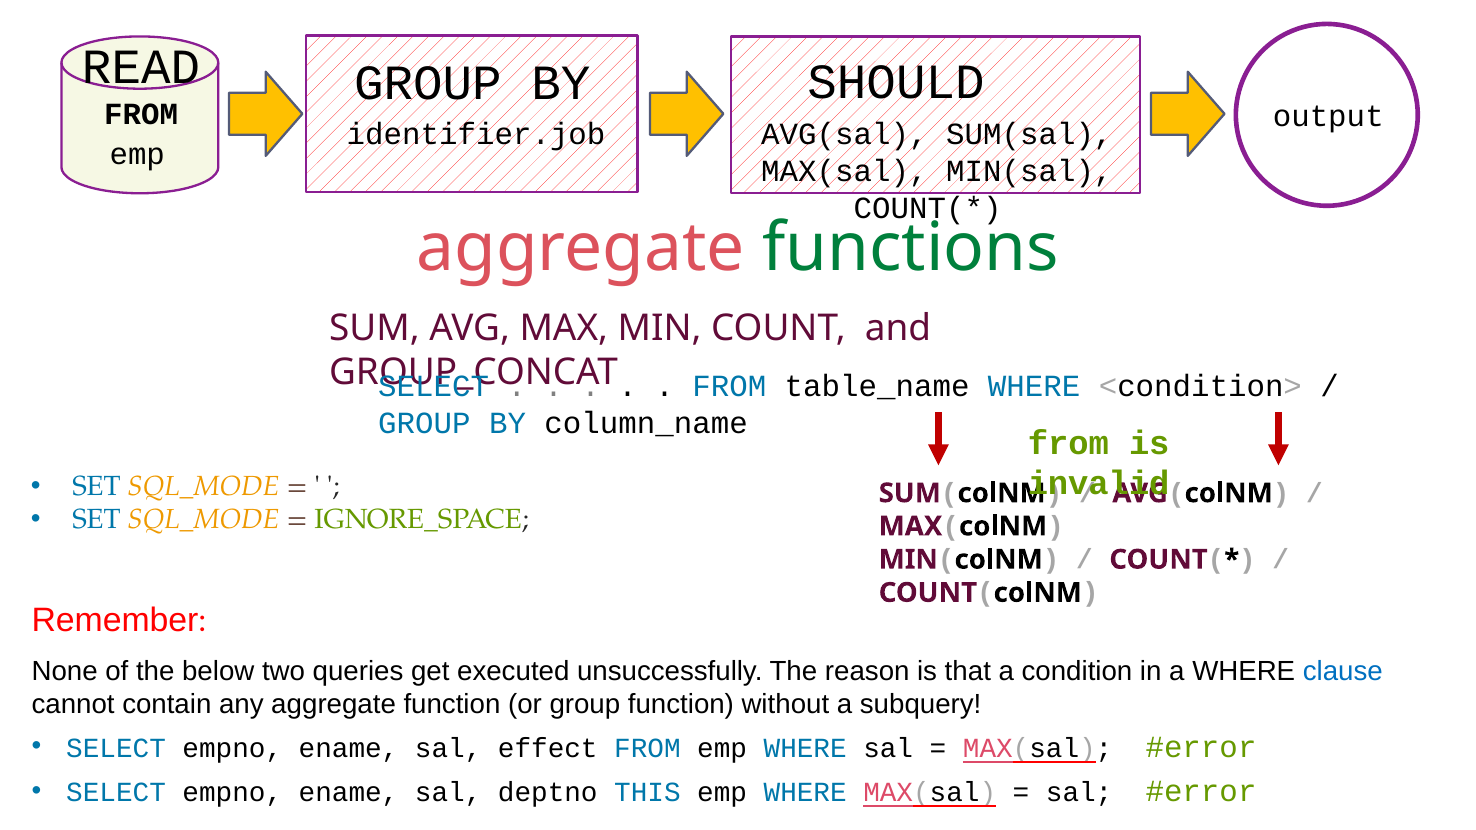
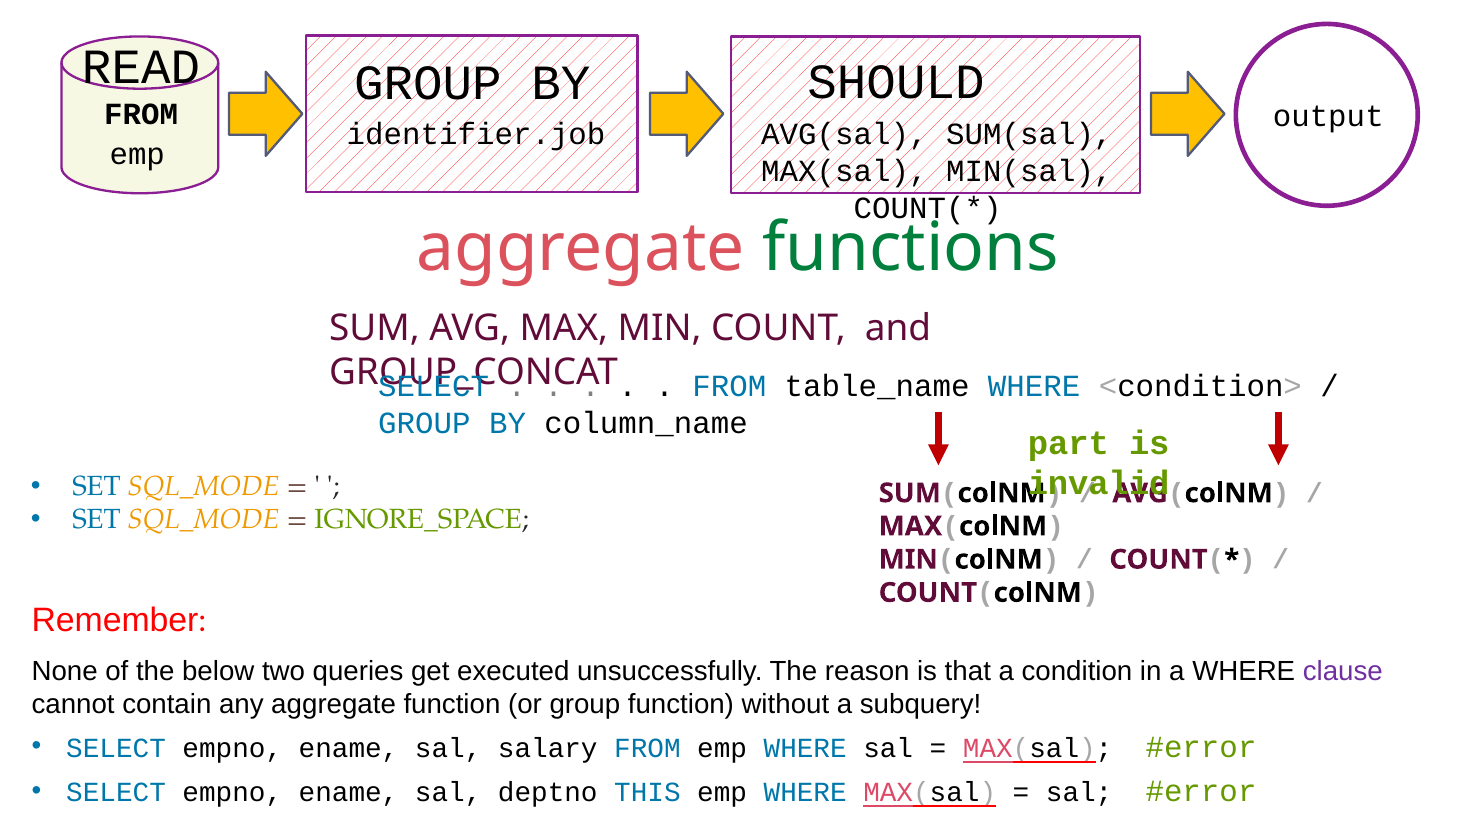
from at (1068, 443): from -> part
clause colour: blue -> purple
effect: effect -> salary
